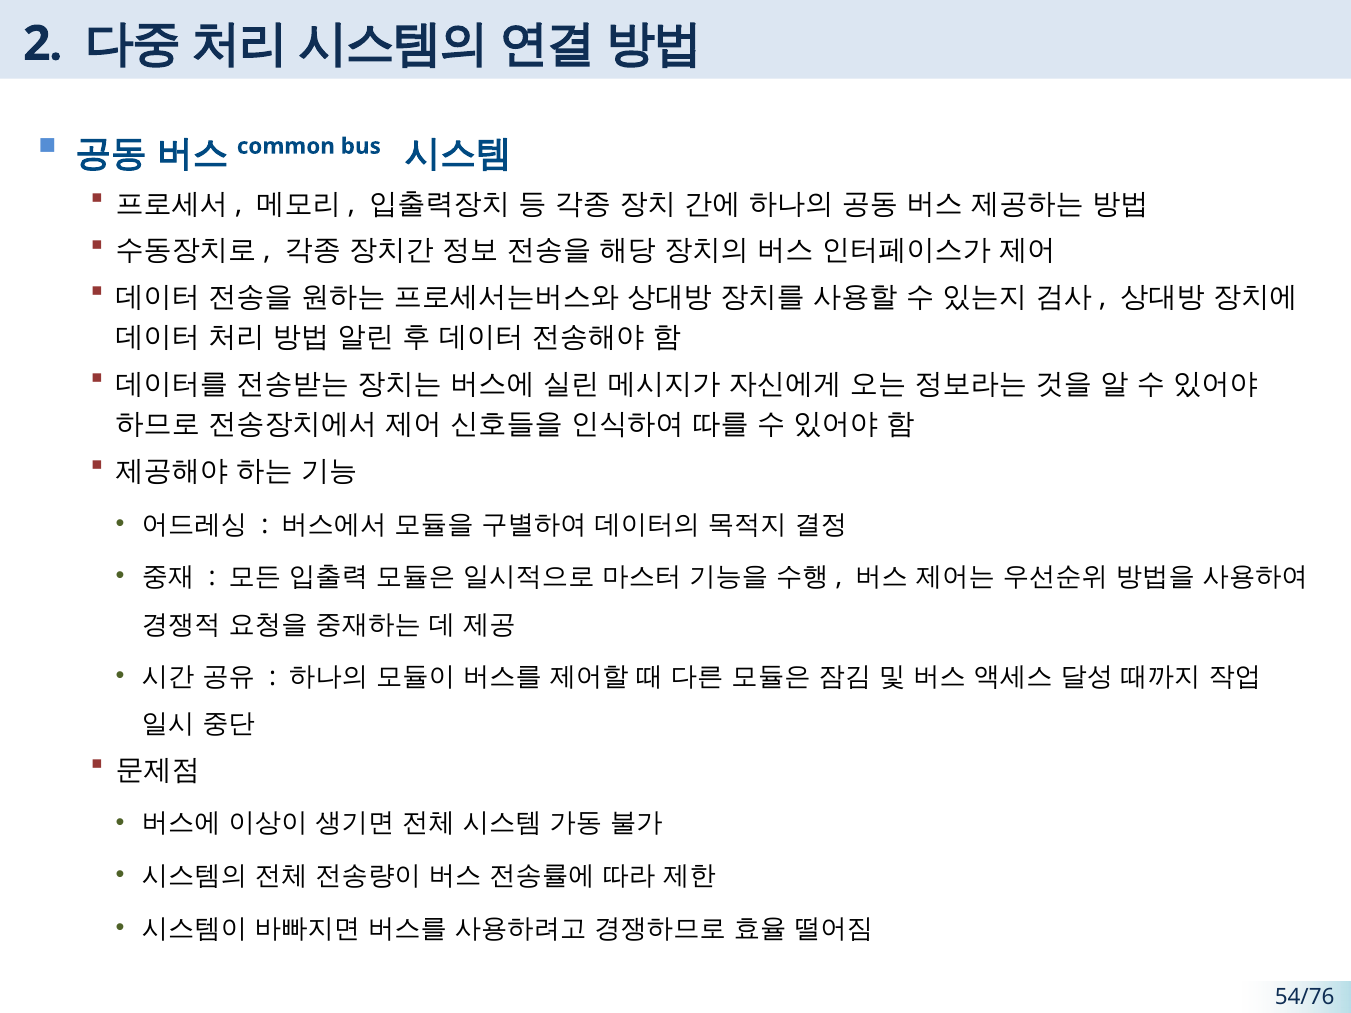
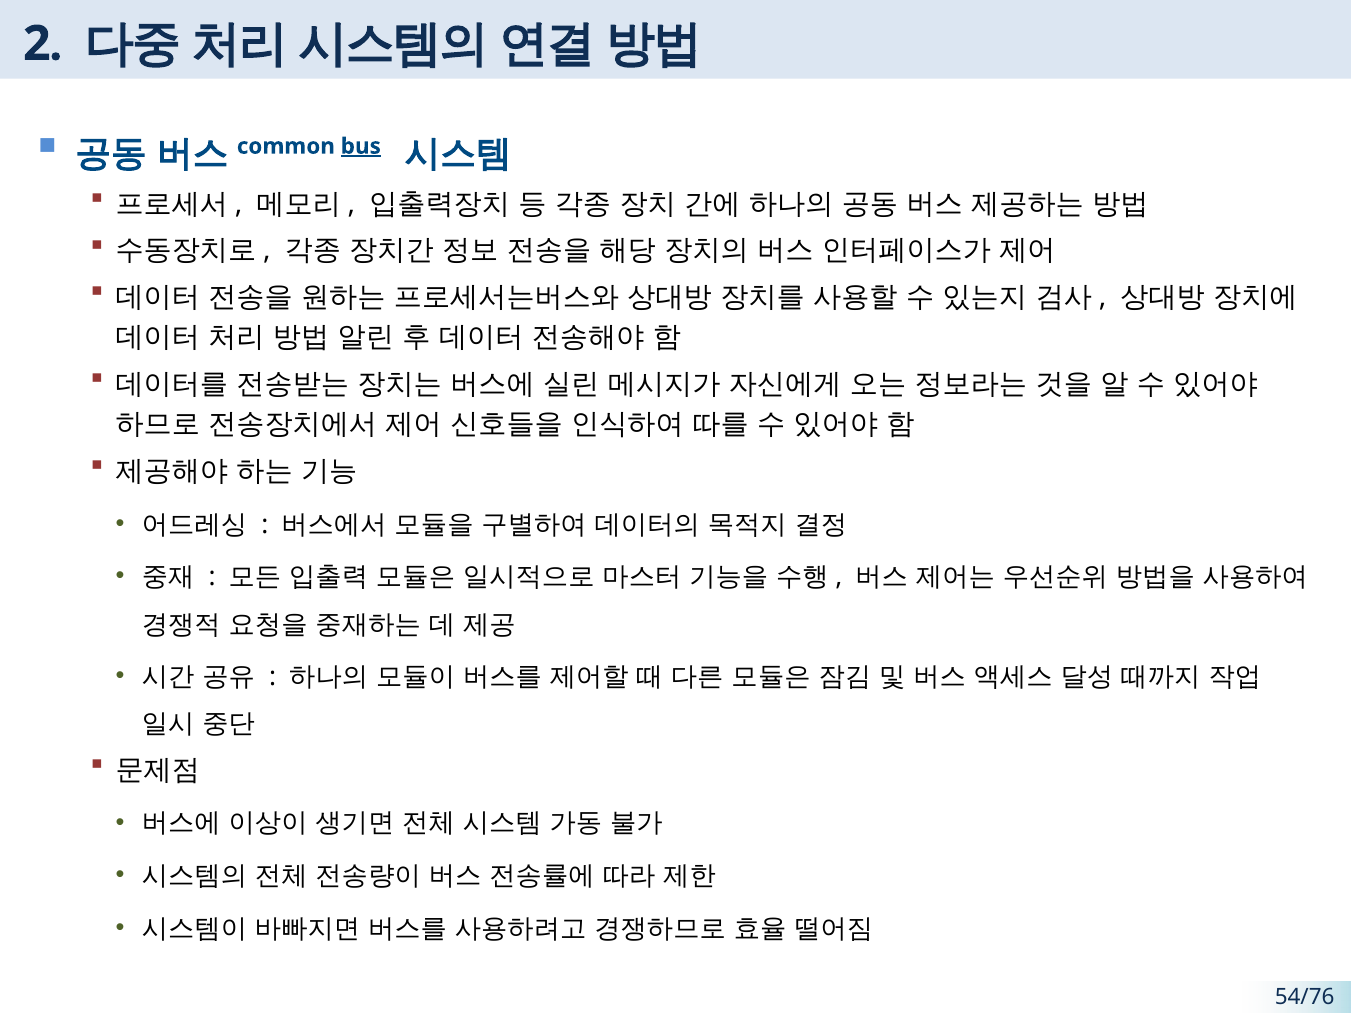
bus underline: none -> present
